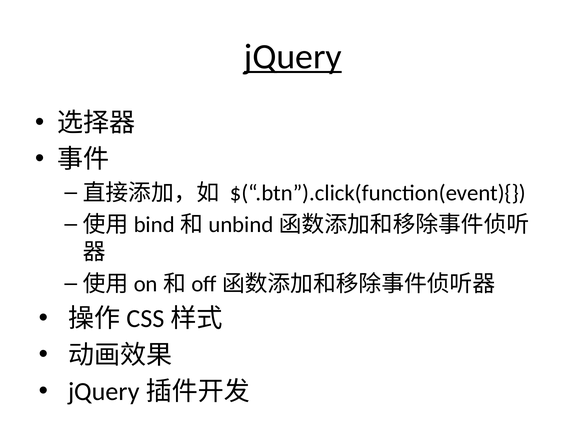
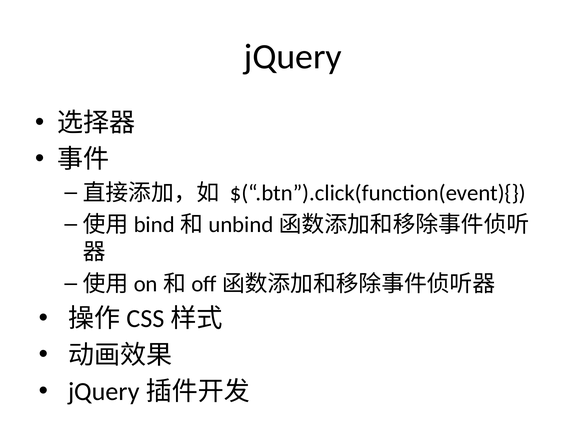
jQuery underline: present -> none
